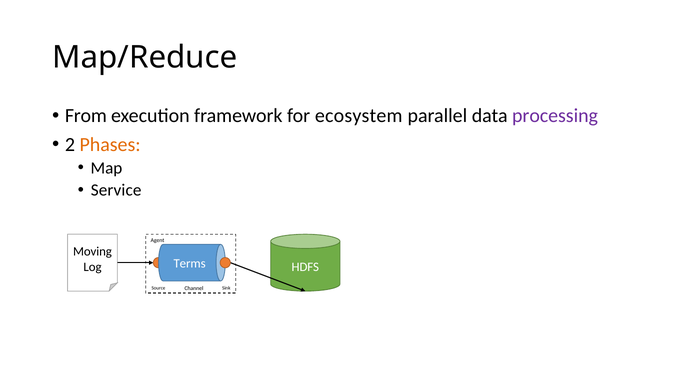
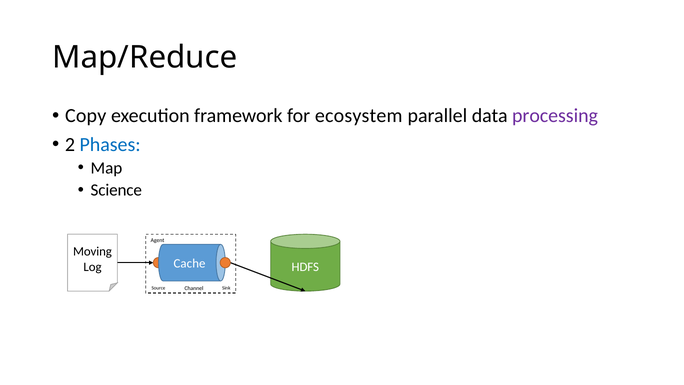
From: From -> Copy
Phases colour: orange -> blue
Service: Service -> Science
Terms: Terms -> Cache
